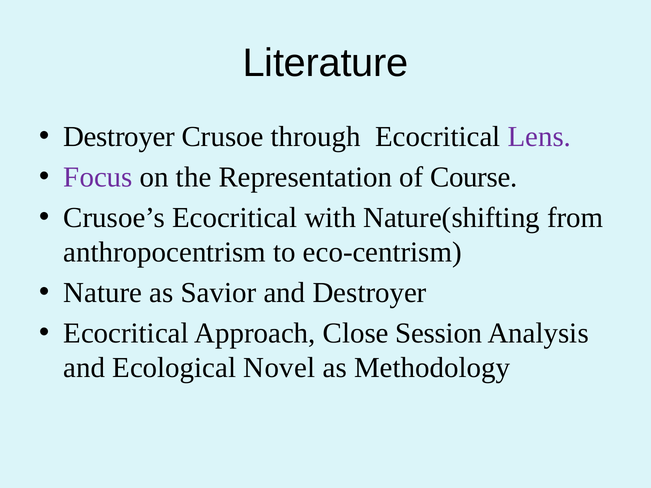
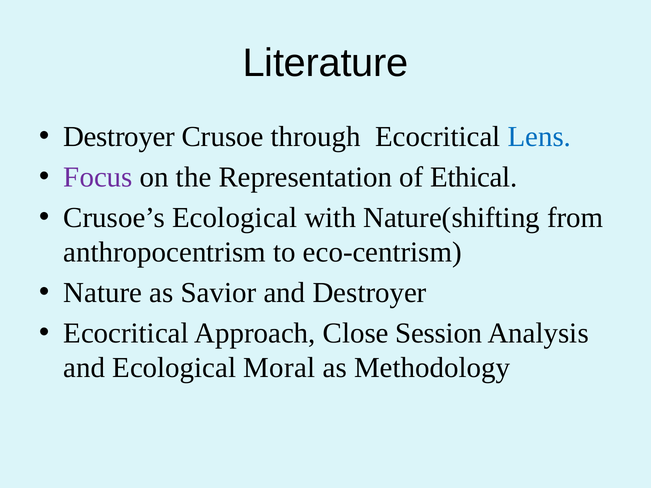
Lens colour: purple -> blue
Course: Course -> Ethical
Crusoe’s Ecocritical: Ecocritical -> Ecological
Novel: Novel -> Moral
